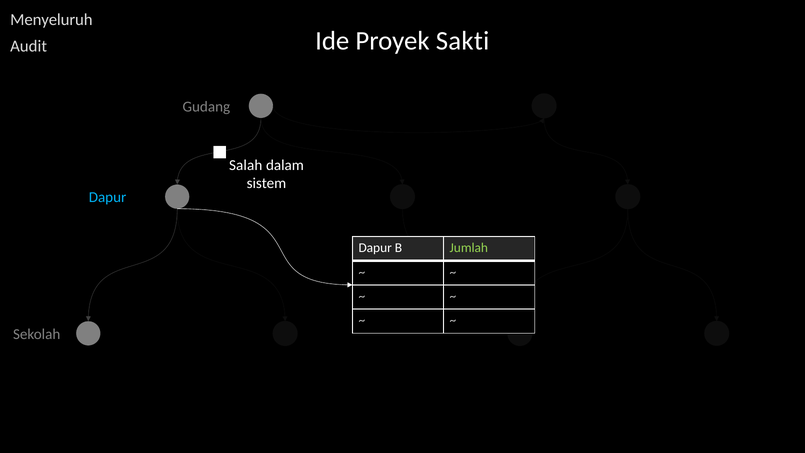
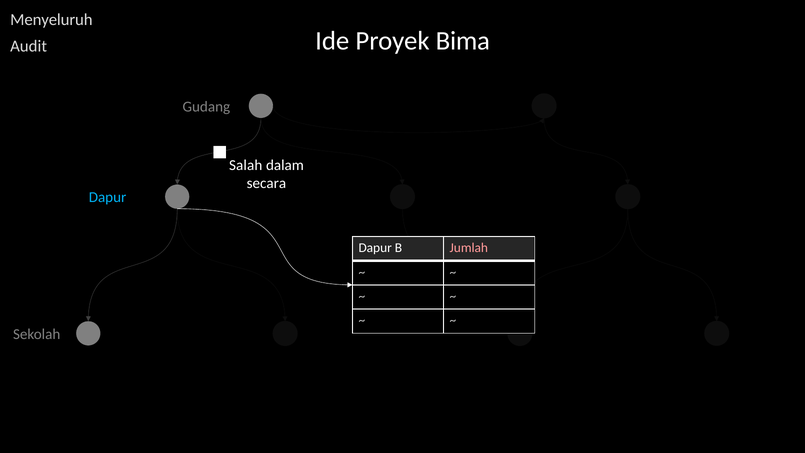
Sakti: Sakti -> Bima
sistem: sistem -> secara
Jumlah colour: light green -> pink
